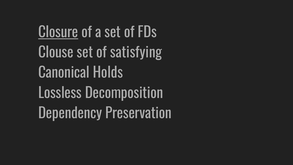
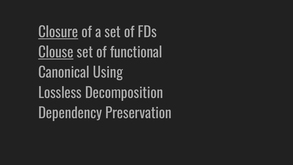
Clouse underline: none -> present
satisfying: satisfying -> functional
Holds: Holds -> Using
